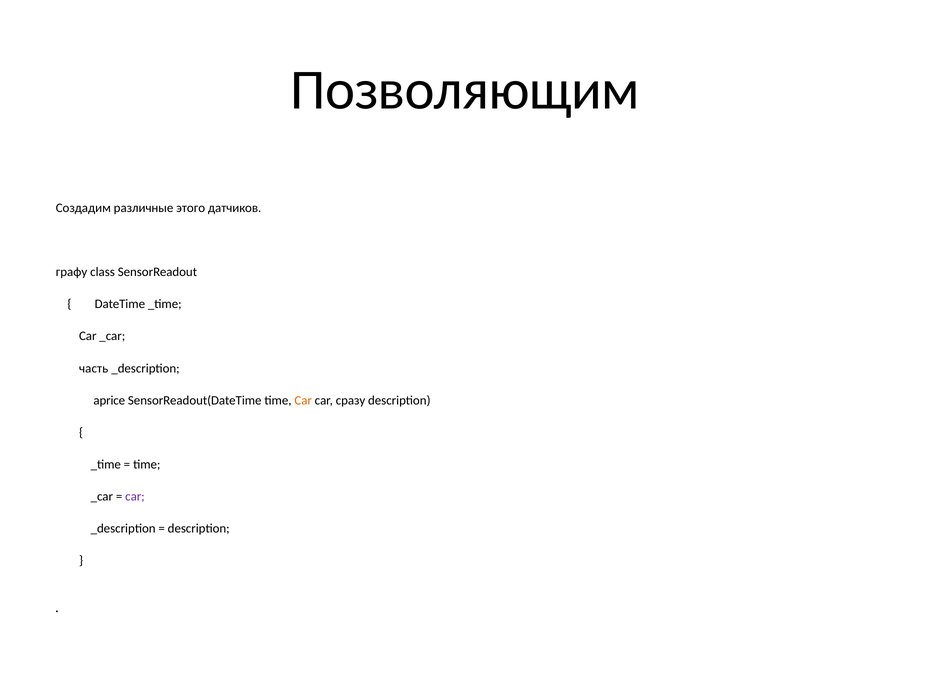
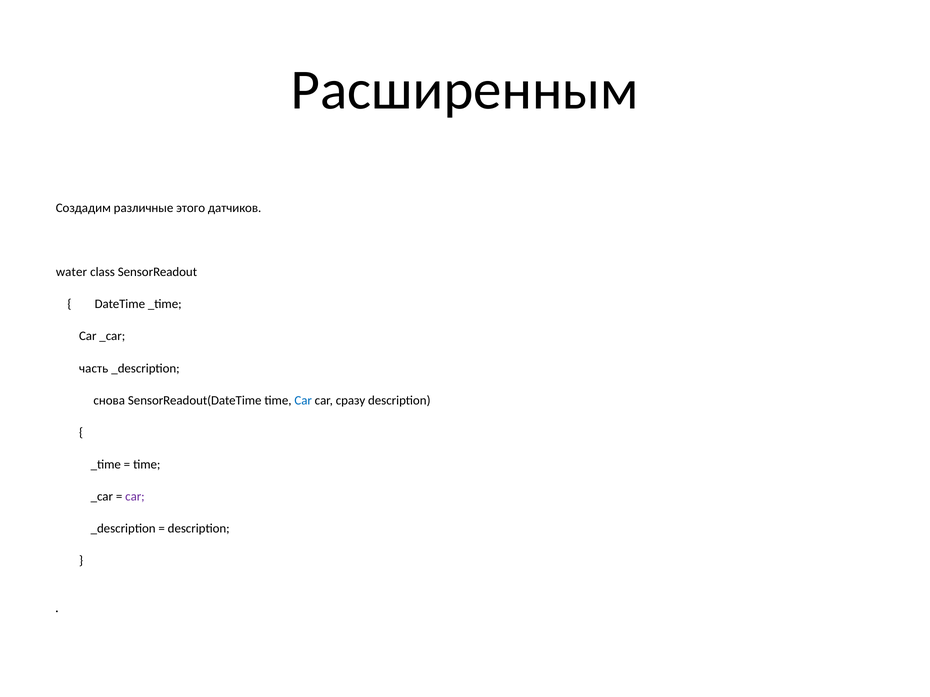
Позволяющим: Позволяющим -> Расширенным
графу: графу -> water
aprice: aprice -> снова
Car at (303, 401) colour: orange -> blue
